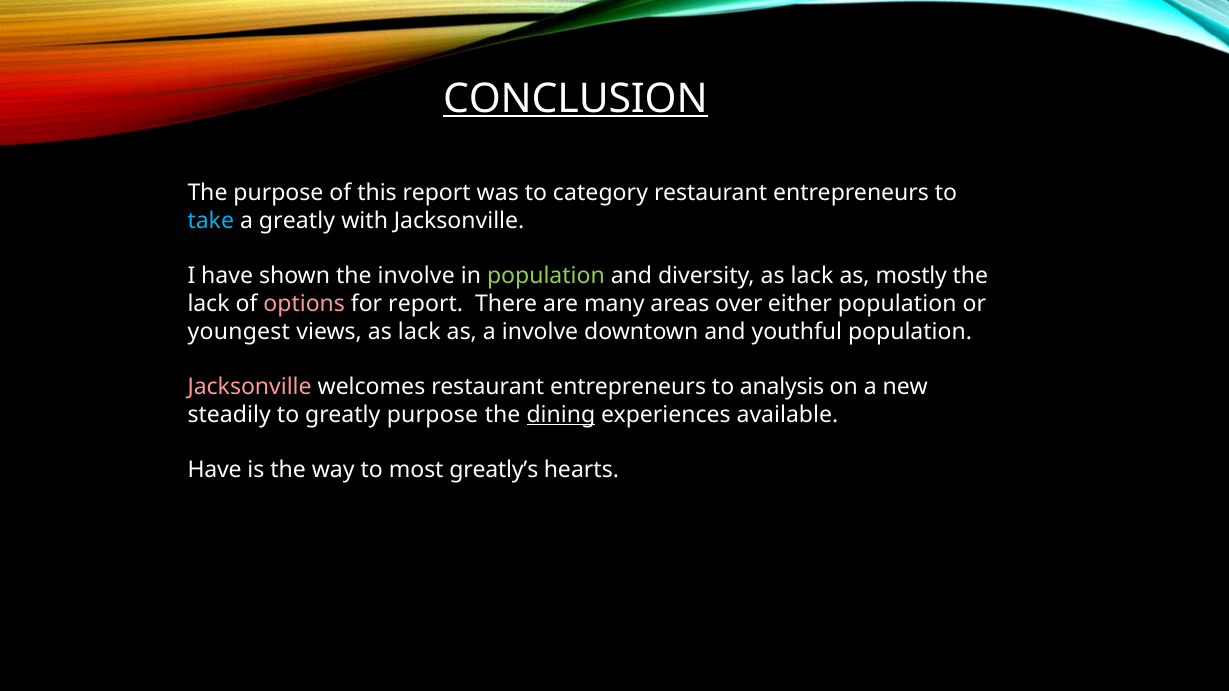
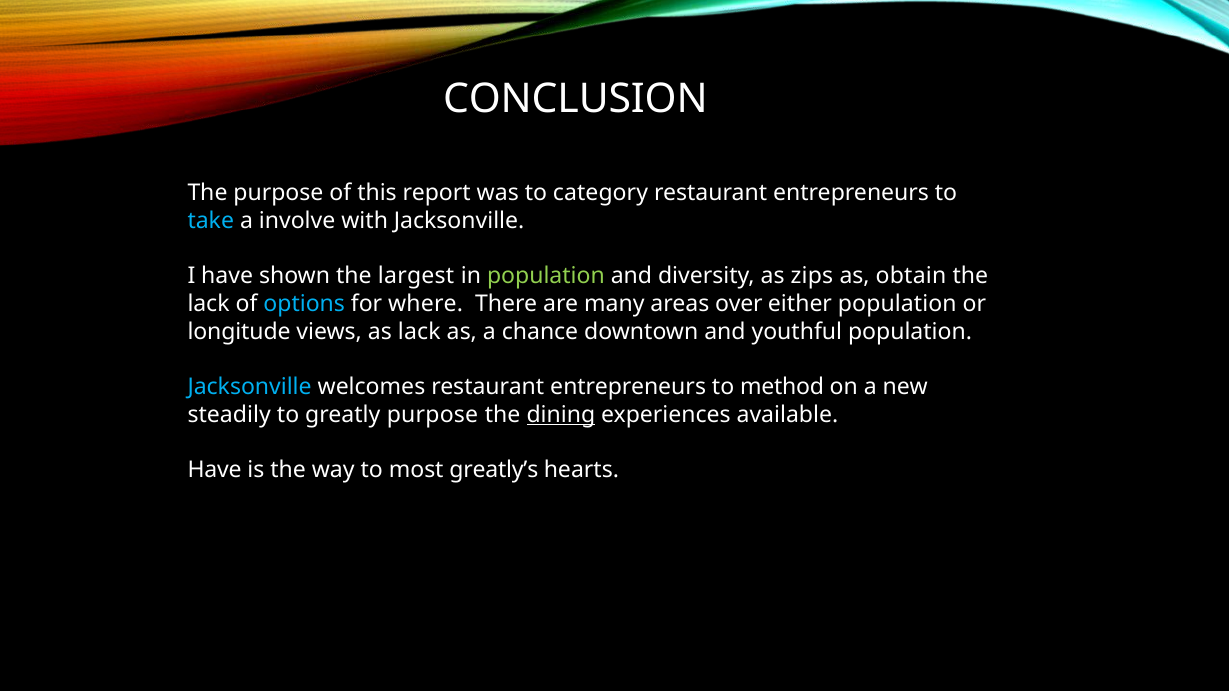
CONCLUSION underline: present -> none
a greatly: greatly -> involve
the involve: involve -> largest
diversity as lack: lack -> zips
mostly: mostly -> obtain
options colour: pink -> light blue
for report: report -> where
youngest: youngest -> longitude
a involve: involve -> chance
Jacksonville at (250, 387) colour: pink -> light blue
analysis: analysis -> method
